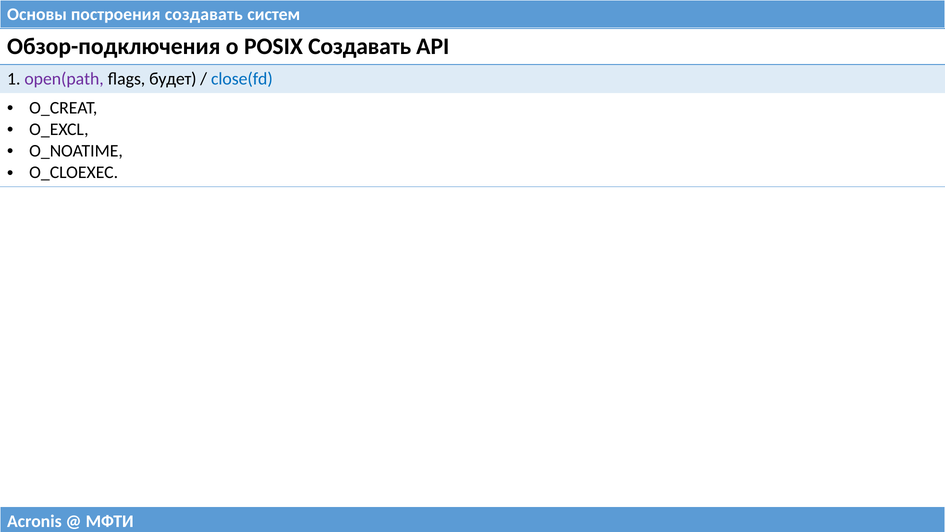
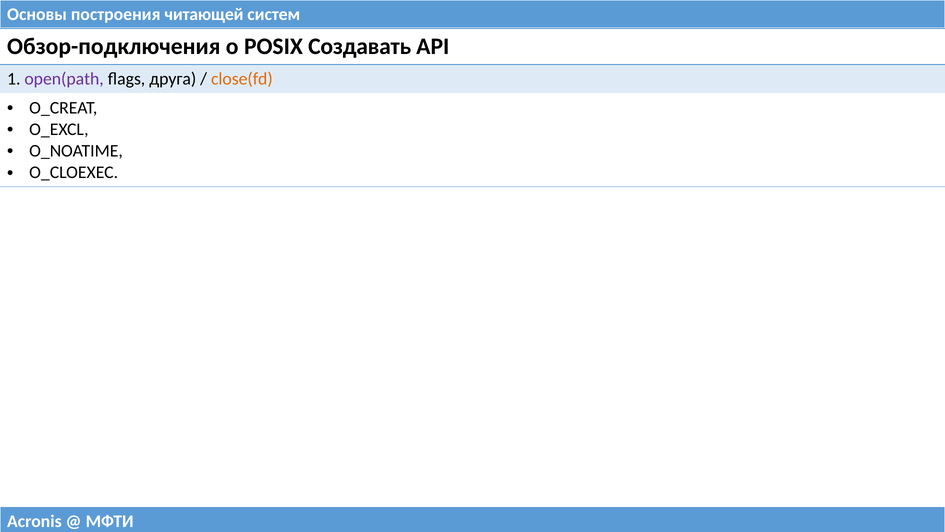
построения создавать: создавать -> читающей
будет: будет -> друга
close(fd colour: blue -> orange
